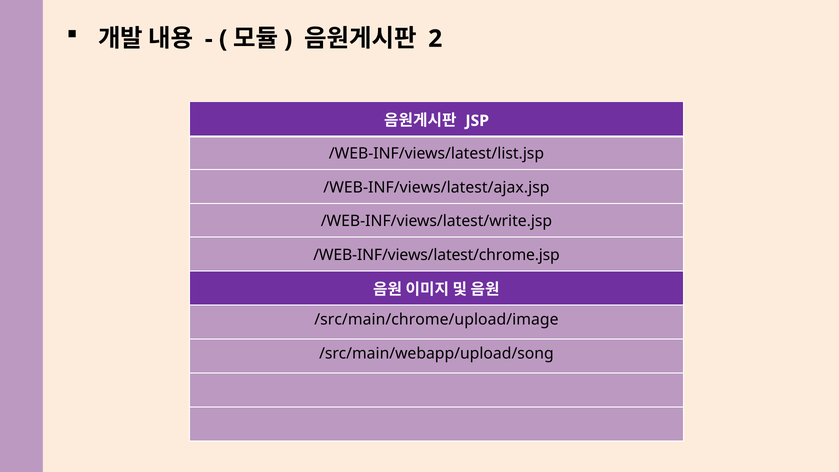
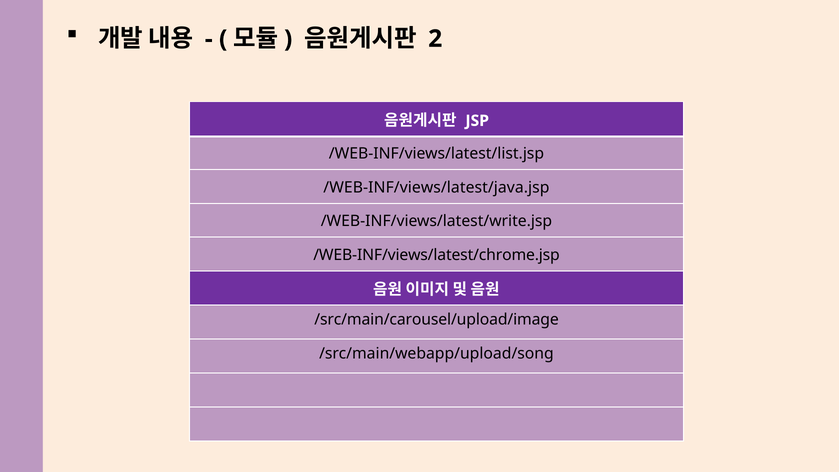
/WEB-INF/views/latest/ajax.jsp: /WEB-INF/views/latest/ajax.jsp -> /WEB-INF/views/latest/java.jsp
/src/main/chrome/upload/image: /src/main/chrome/upload/image -> /src/main/carousel/upload/image
